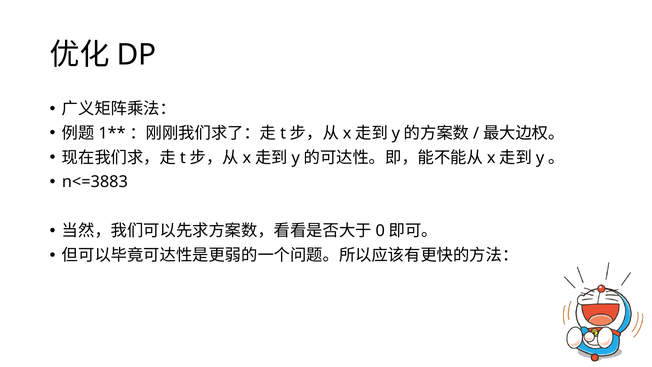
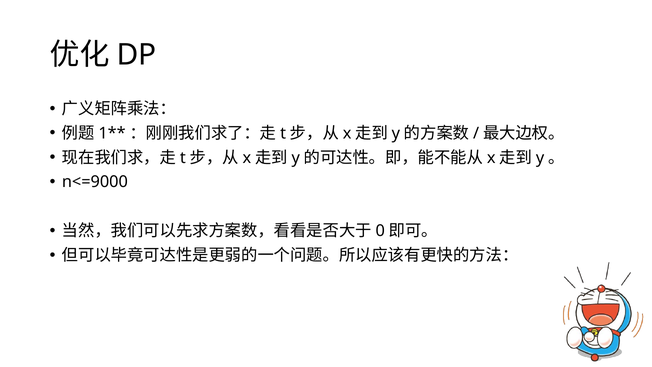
n<=3883: n<=3883 -> n<=9000
